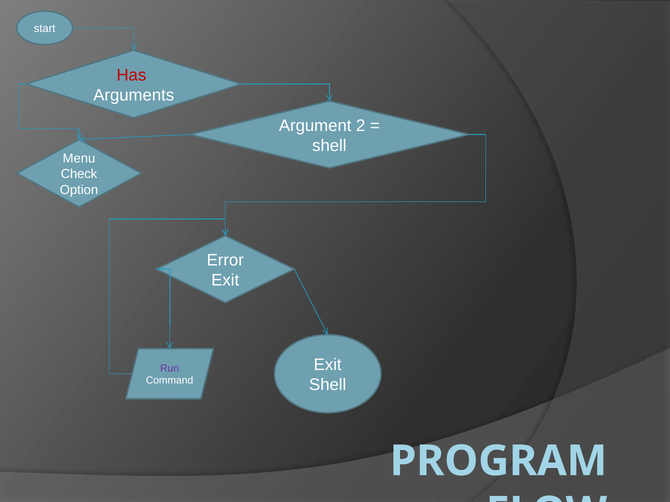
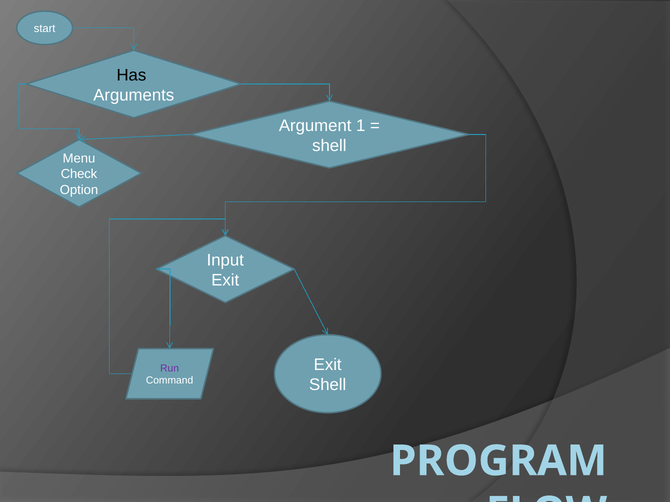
Has colour: red -> black
2: 2 -> 1
Error: Error -> Input
